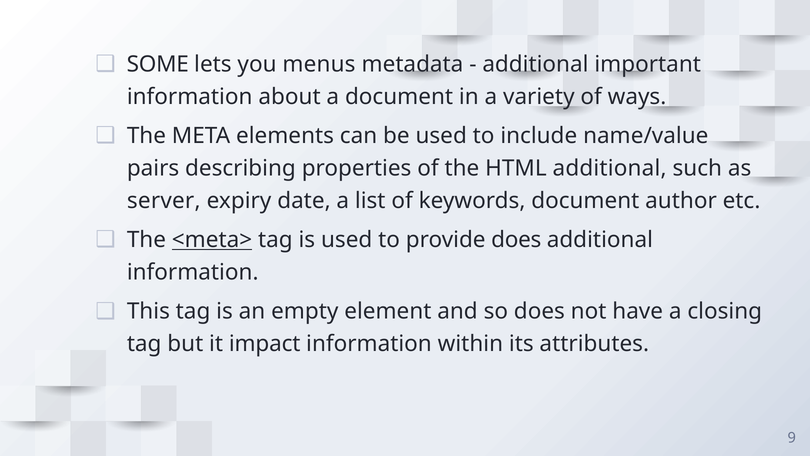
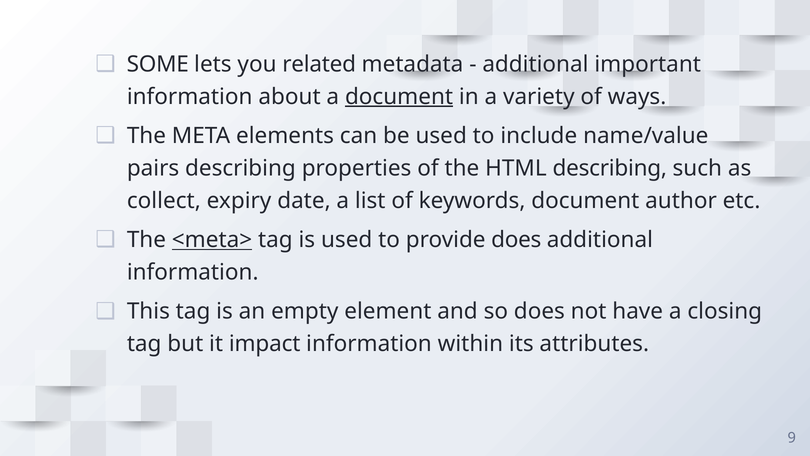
menus: menus -> related
document at (399, 96) underline: none -> present
HTML additional: additional -> describing
server: server -> collect
